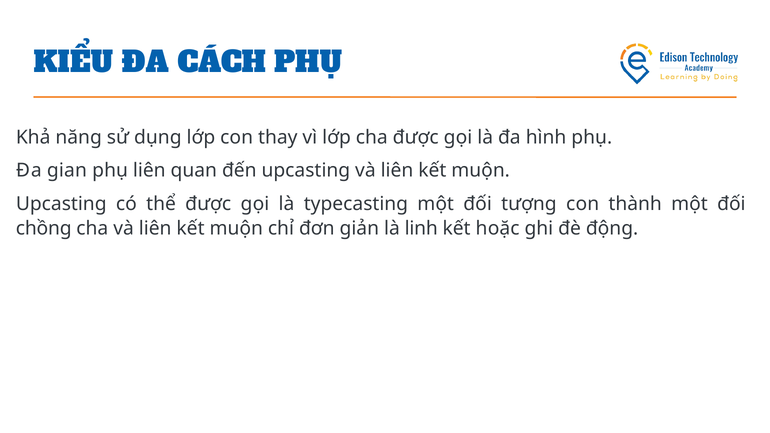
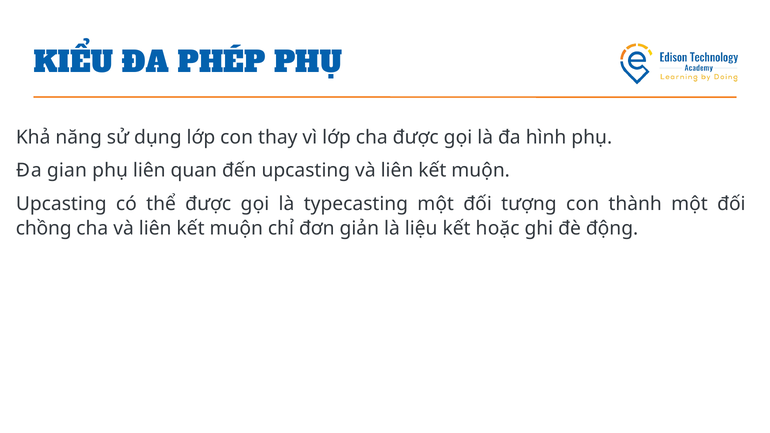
CÁCH: CÁCH -> PHÉP
linh: linh -> liệu
